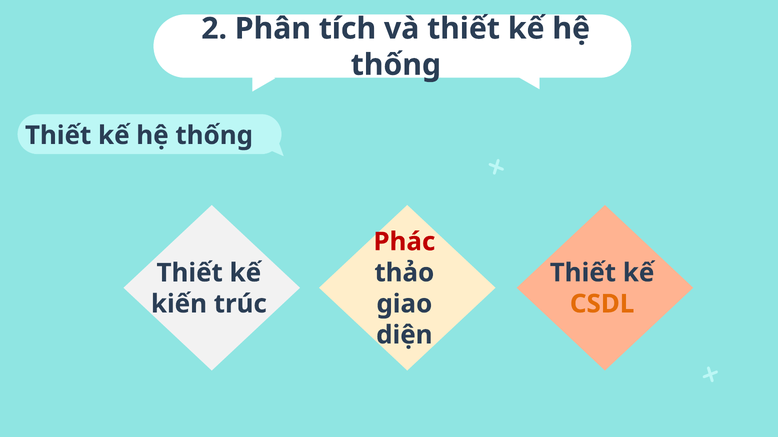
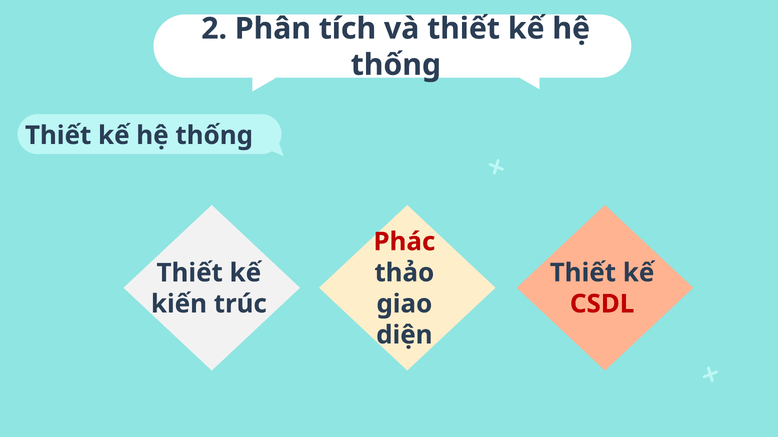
CSDL colour: orange -> red
